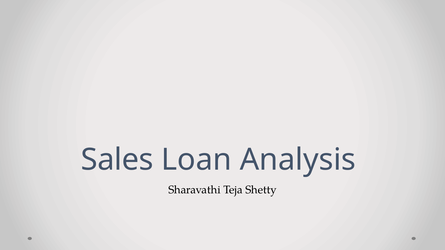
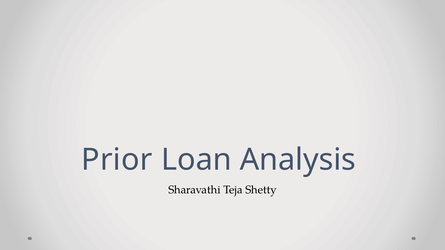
Sales: Sales -> Prior
